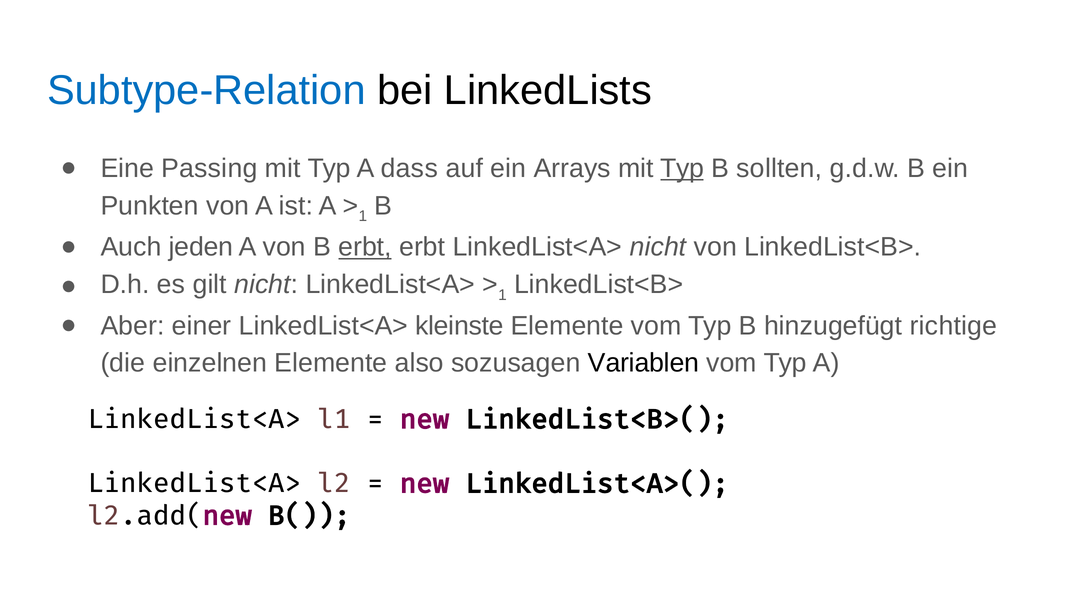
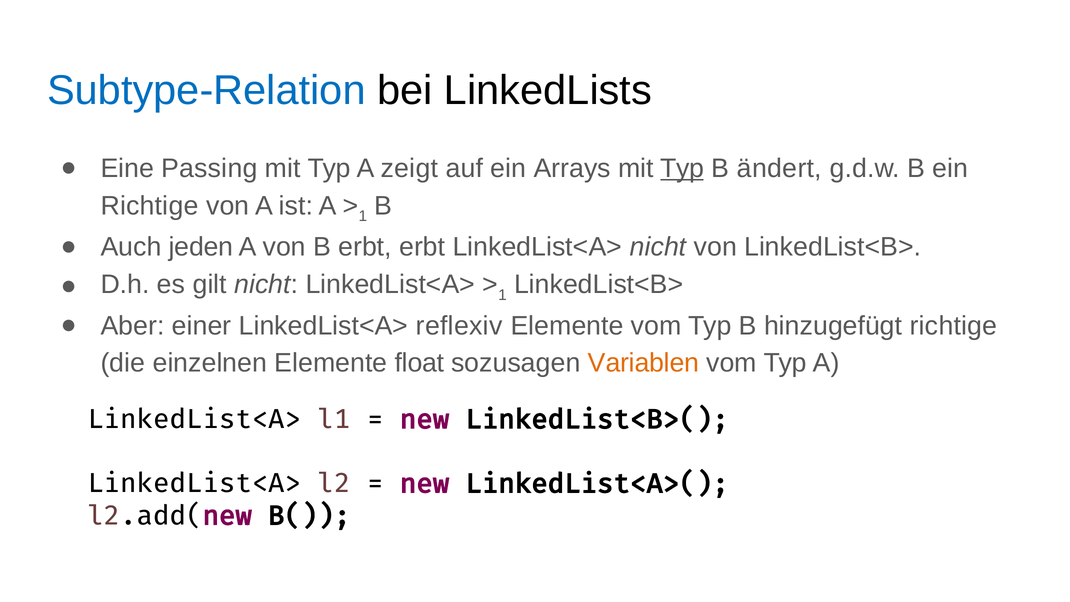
dass: dass -> zeigt
sollten: sollten -> ändert
Punkten at (150, 206): Punkten -> Richtige
erbt at (365, 247) underline: present -> none
kleinste: kleinste -> reflexiv
also: also -> float
Variablen colour: black -> orange
